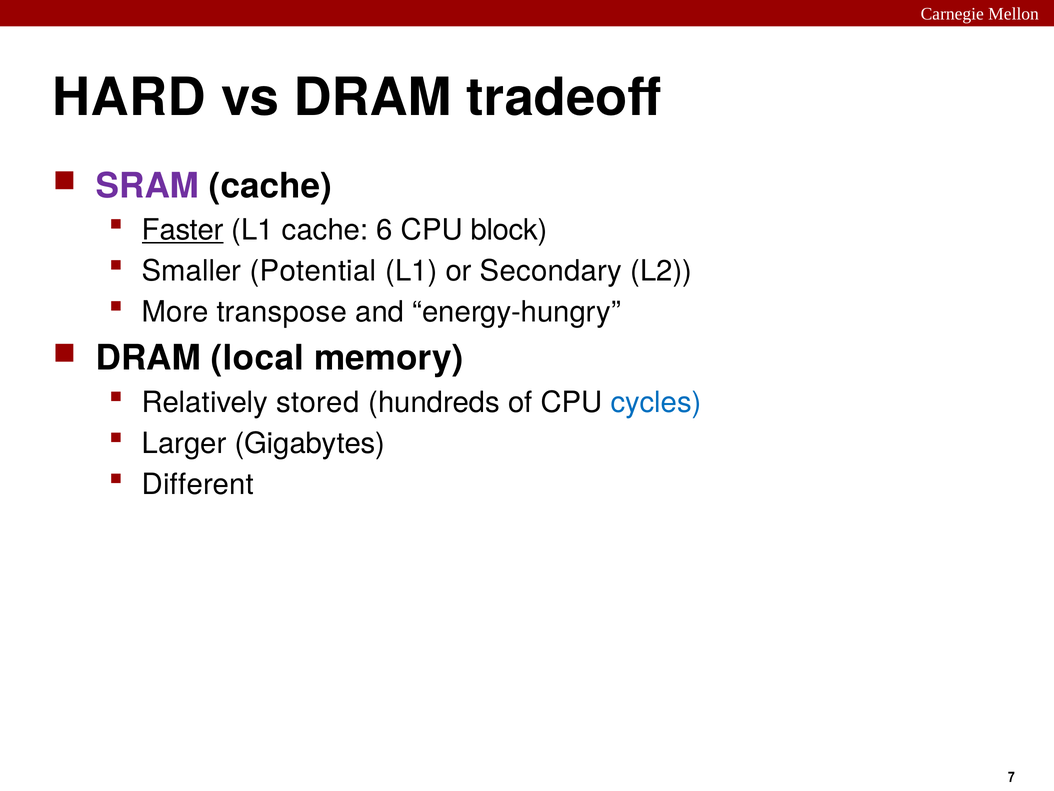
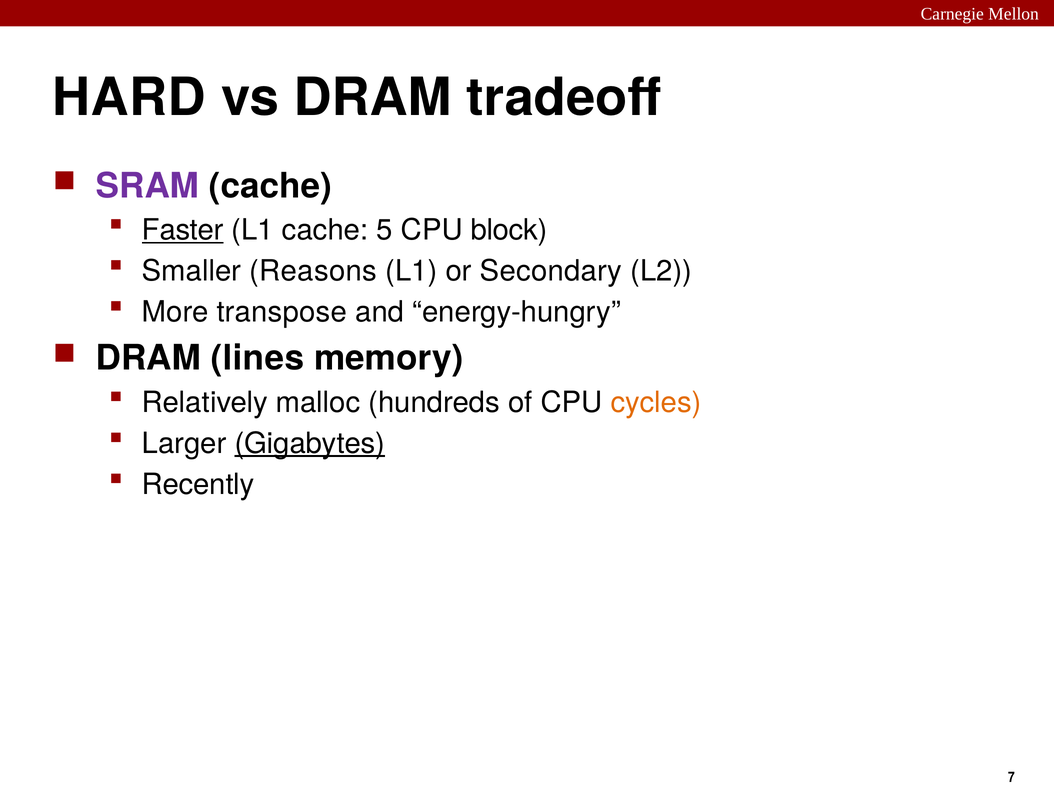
6: 6 -> 5
Potential: Potential -> Reasons
local: local -> lines
stored: stored -> malloc
cycles colour: blue -> orange
Gigabytes underline: none -> present
Different: Different -> Recently
